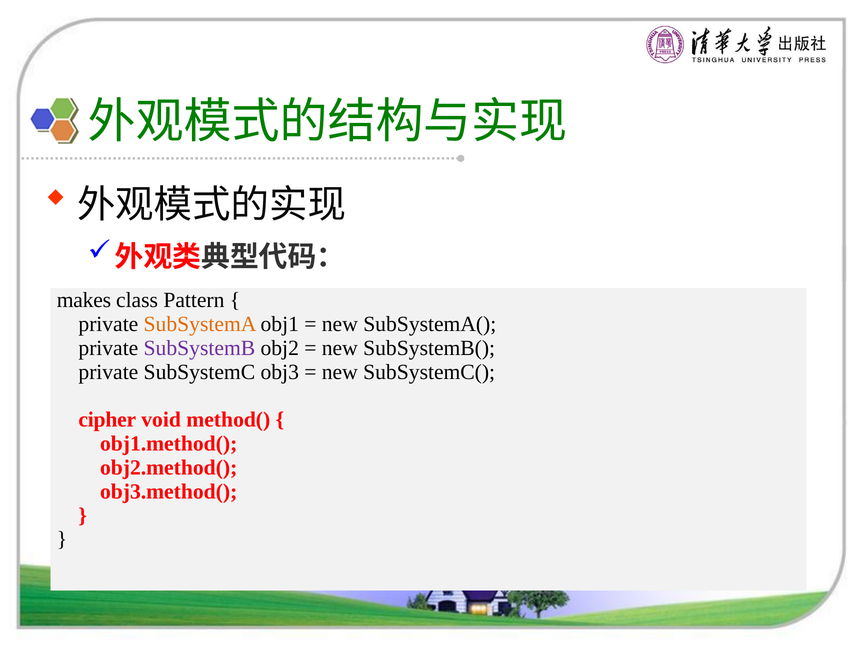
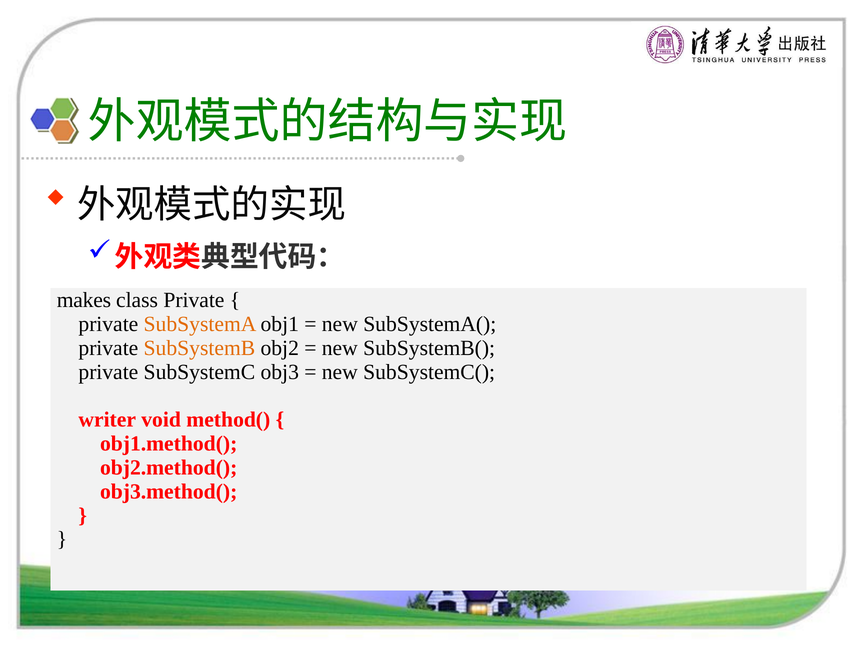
class Pattern: Pattern -> Private
SubSystemB colour: purple -> orange
cipher: cipher -> writer
